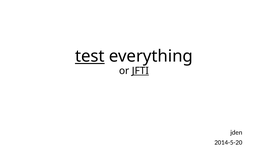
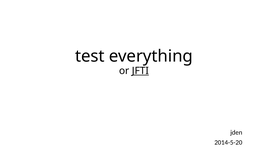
test underline: present -> none
